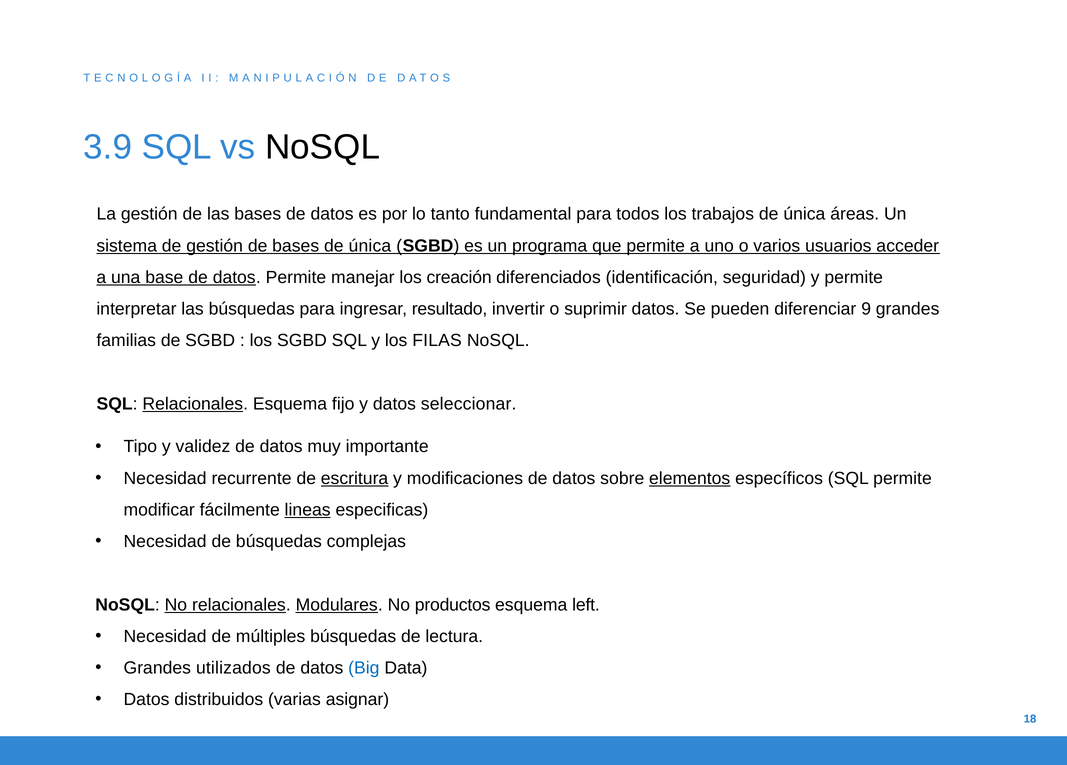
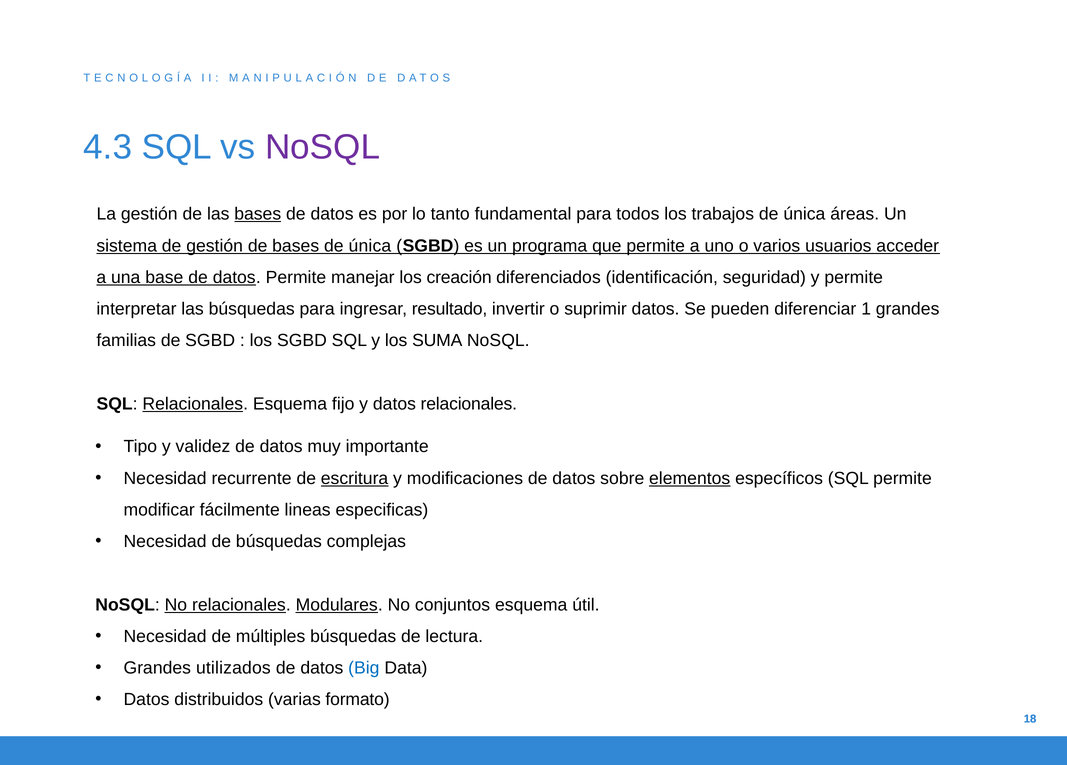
3.9: 3.9 -> 4.3
NoSQL at (323, 147) colour: black -> purple
bases at (258, 214) underline: none -> present
9: 9 -> 1
FILAS: FILAS -> SUMA
datos seleccionar: seleccionar -> relacionales
lineas underline: present -> none
productos: productos -> conjuntos
left: left -> útil
asignar: asignar -> formato
